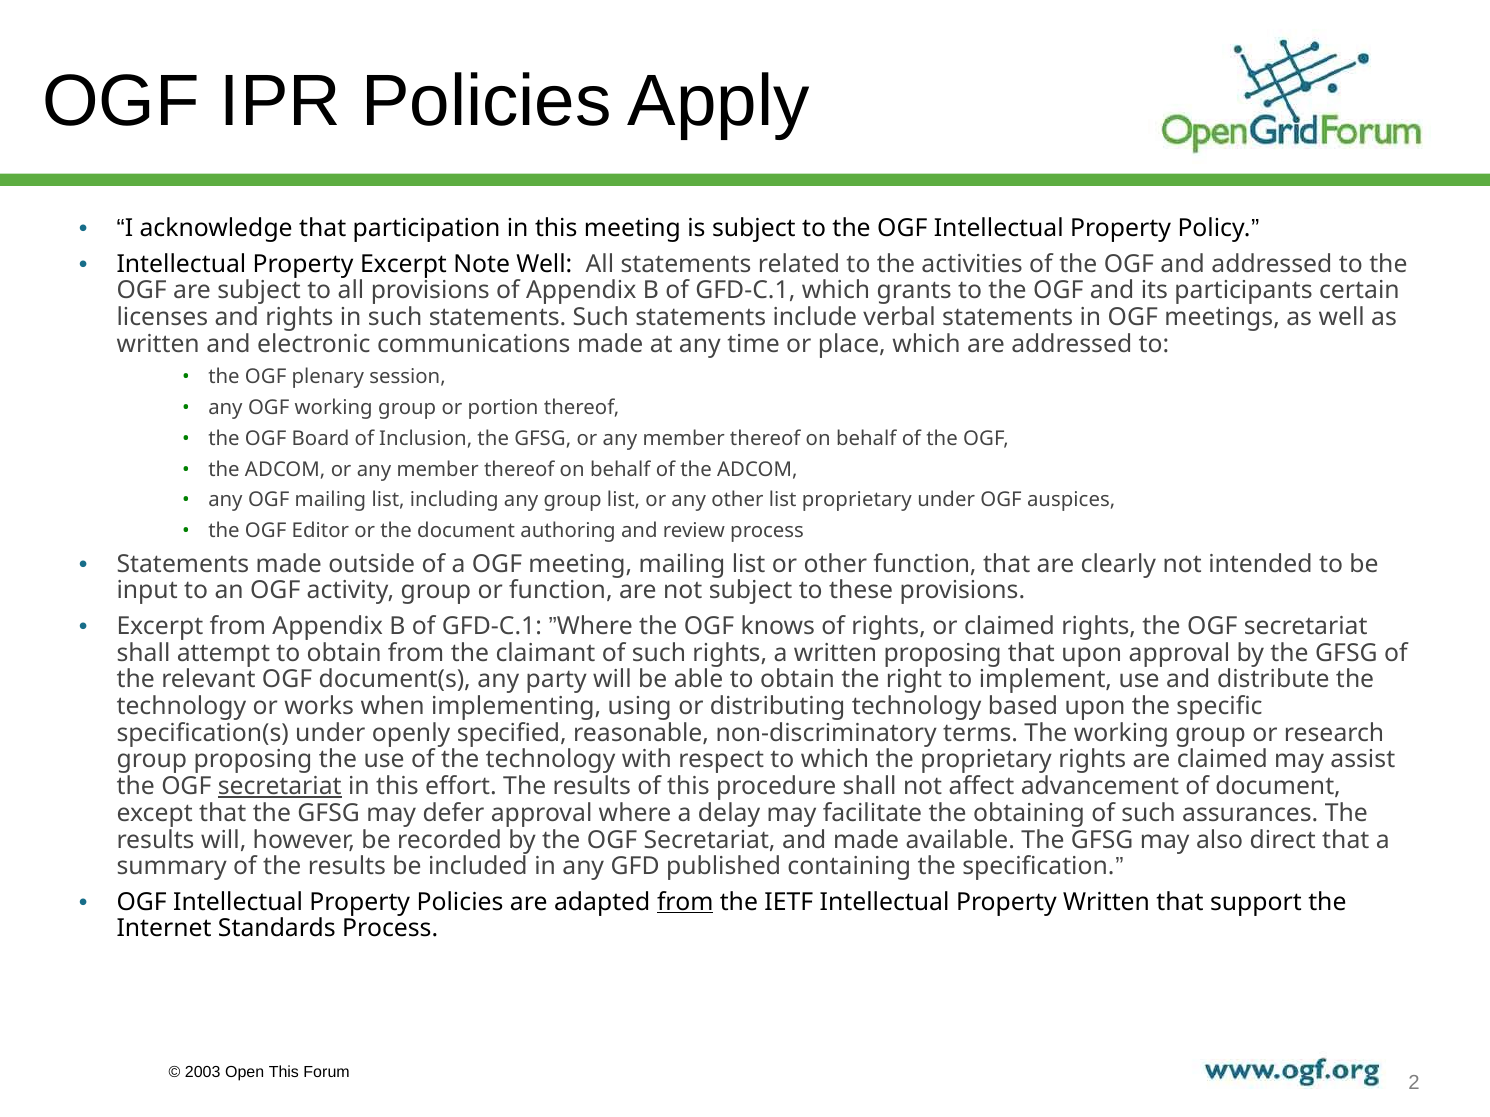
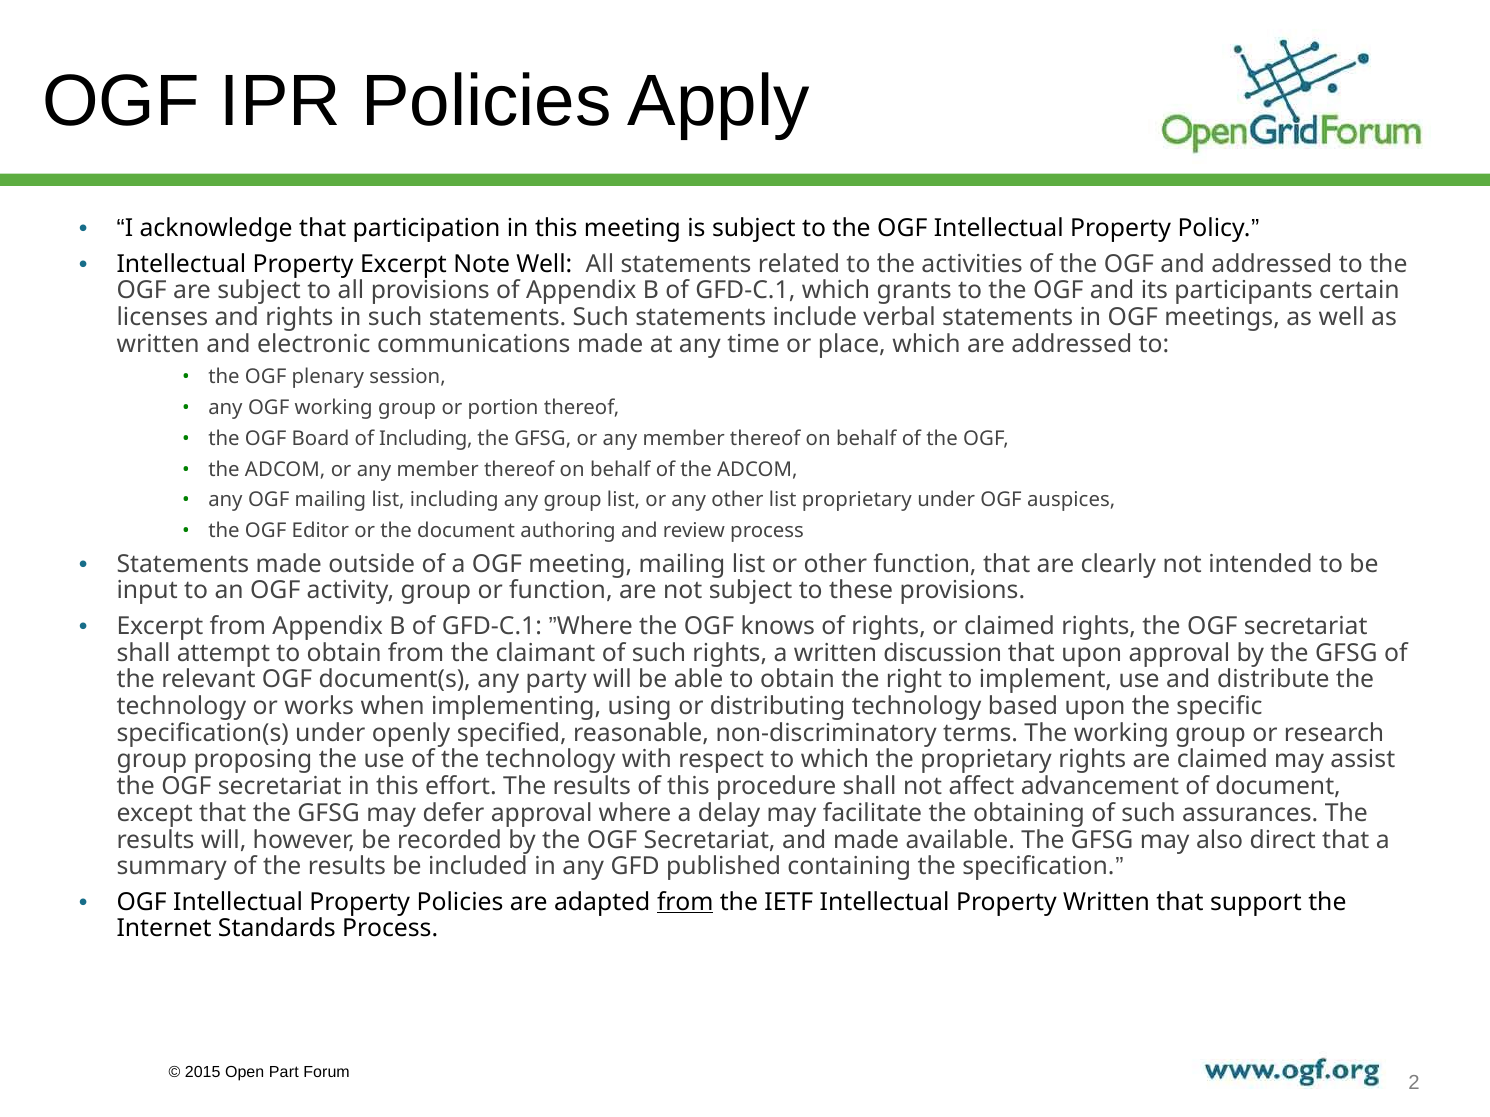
of Inclusion: Inclusion -> Including
written proposing: proposing -> discussion
secretariat at (280, 787) underline: present -> none
2003: 2003 -> 2015
Open This: This -> Part
